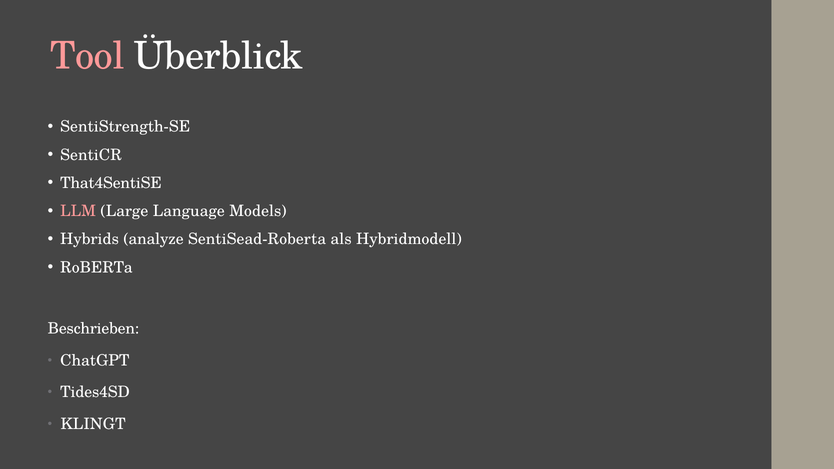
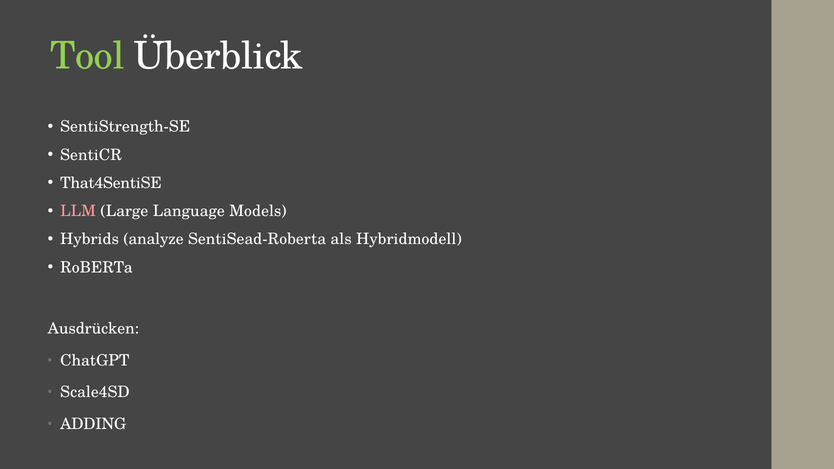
Tool colour: pink -> light green
Beschrieben: Beschrieben -> Ausdrücken
Tides4SD: Tides4SD -> Scale4SD
KLINGT: KLINGT -> ADDING
